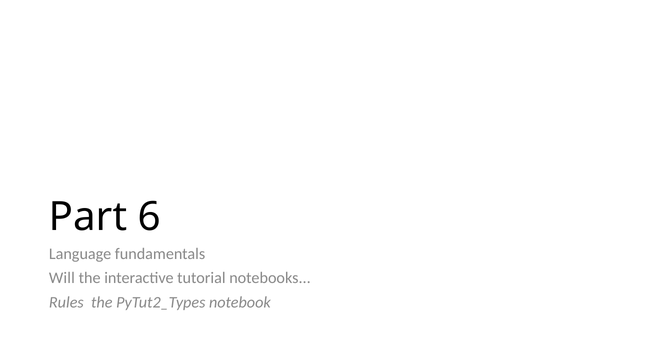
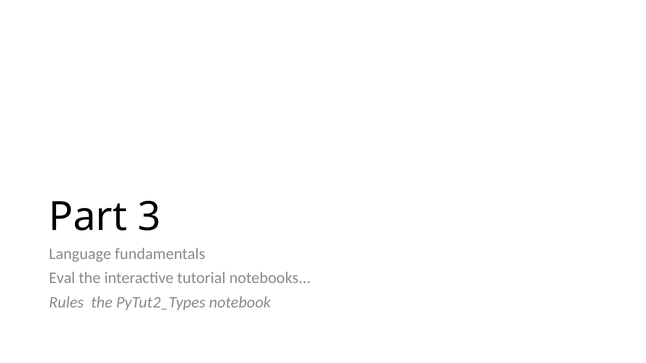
6: 6 -> 3
Will: Will -> Eval
